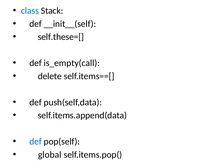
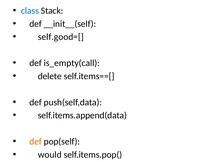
self.these=[: self.these=[ -> self.good=[
def at (36, 142) colour: blue -> orange
global: global -> would
